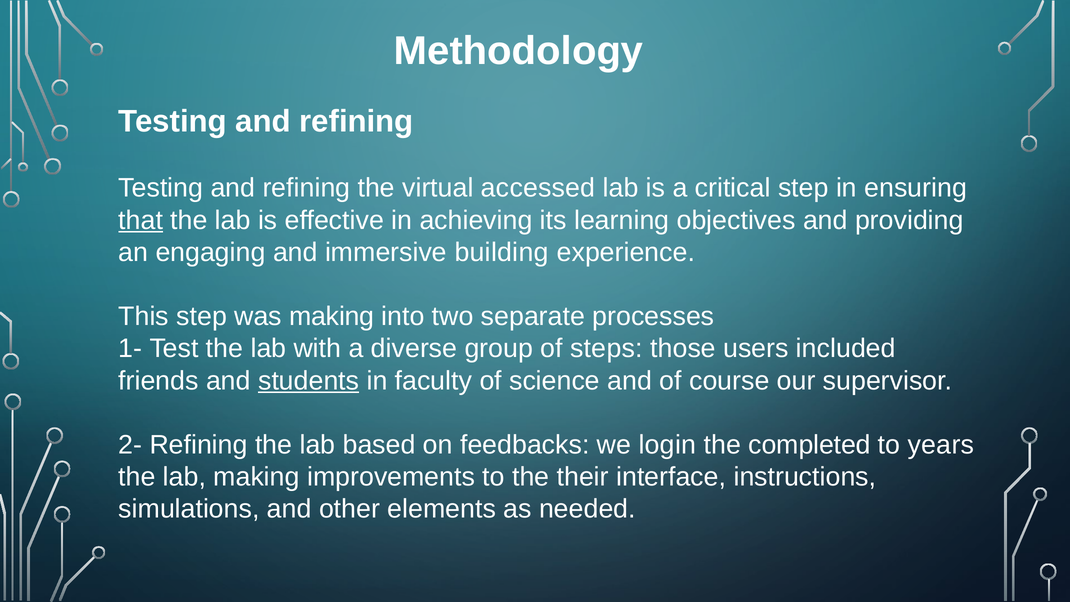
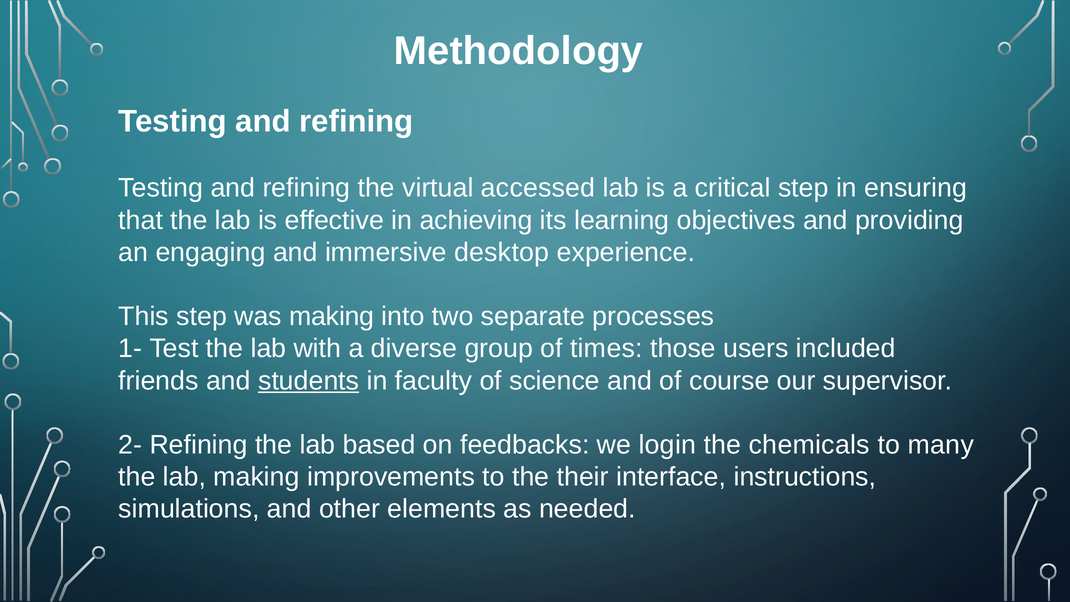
that underline: present -> none
building: building -> desktop
steps: steps -> times
completed: completed -> chemicals
years: years -> many
